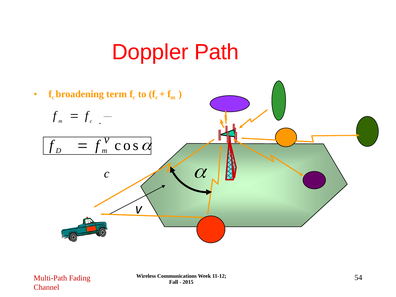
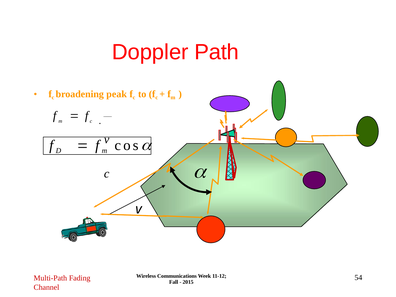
term: term -> peak
